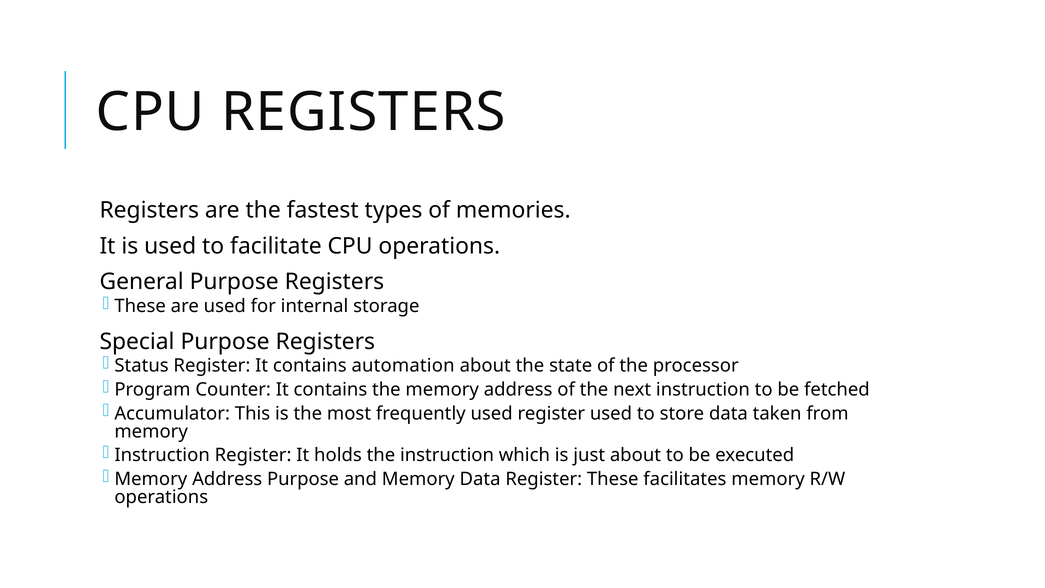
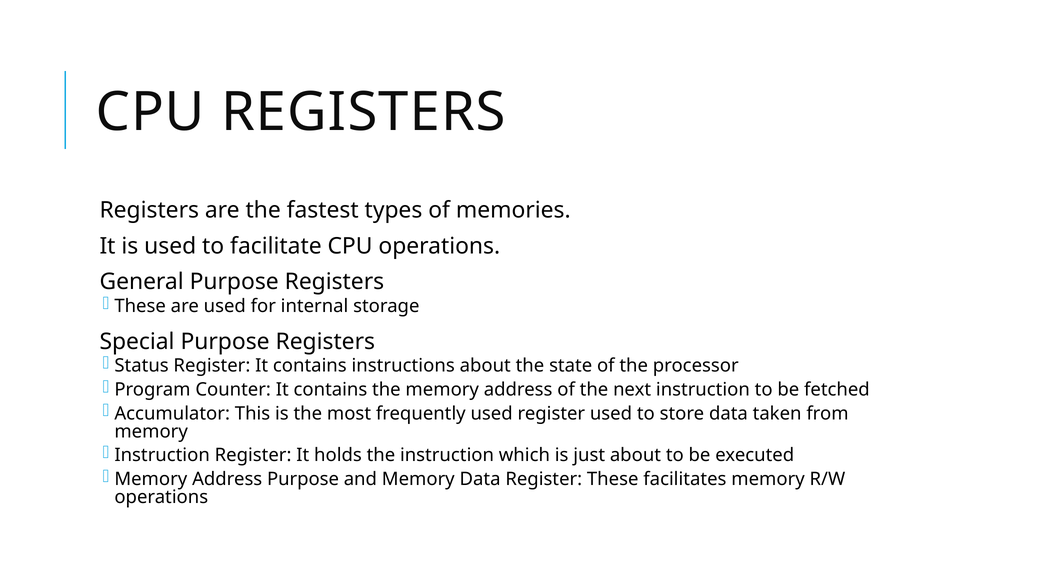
automation: automation -> instructions
